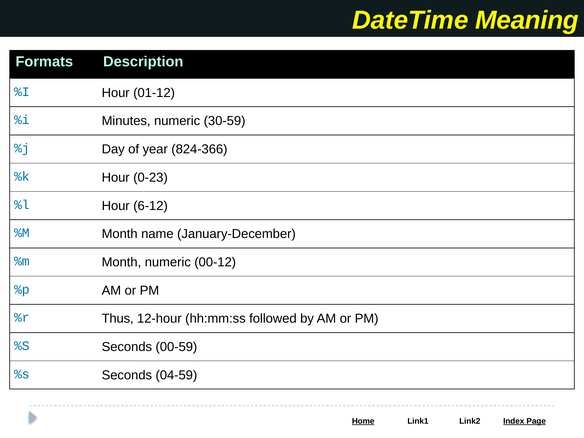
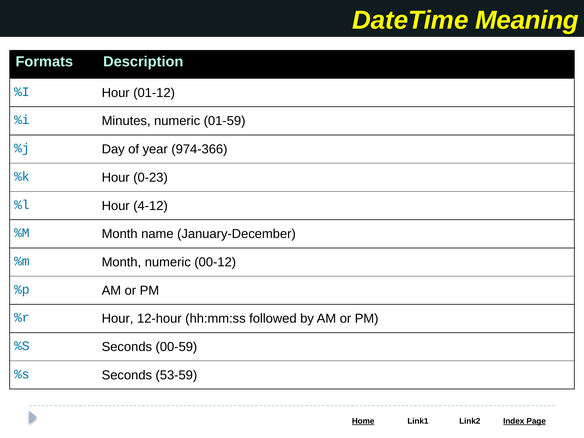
30-59: 30-59 -> 01-59
824-366: 824-366 -> 974-366
6-12: 6-12 -> 4-12
%r Thus: Thus -> Hour
04-59: 04-59 -> 53-59
